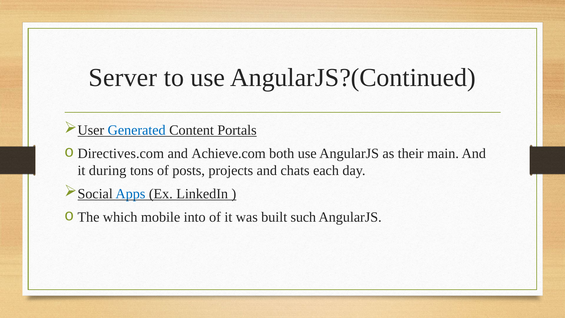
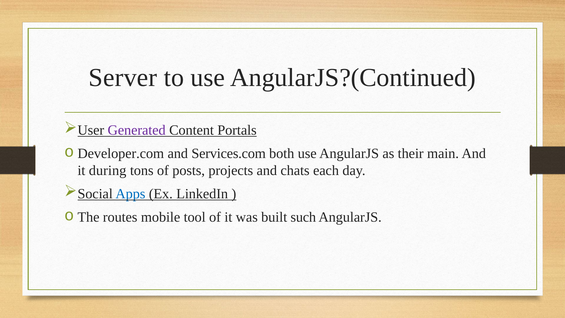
Generated colour: blue -> purple
Directives.com: Directives.com -> Developer.com
Achieve.com: Achieve.com -> Services.com
which: which -> routes
into: into -> tool
